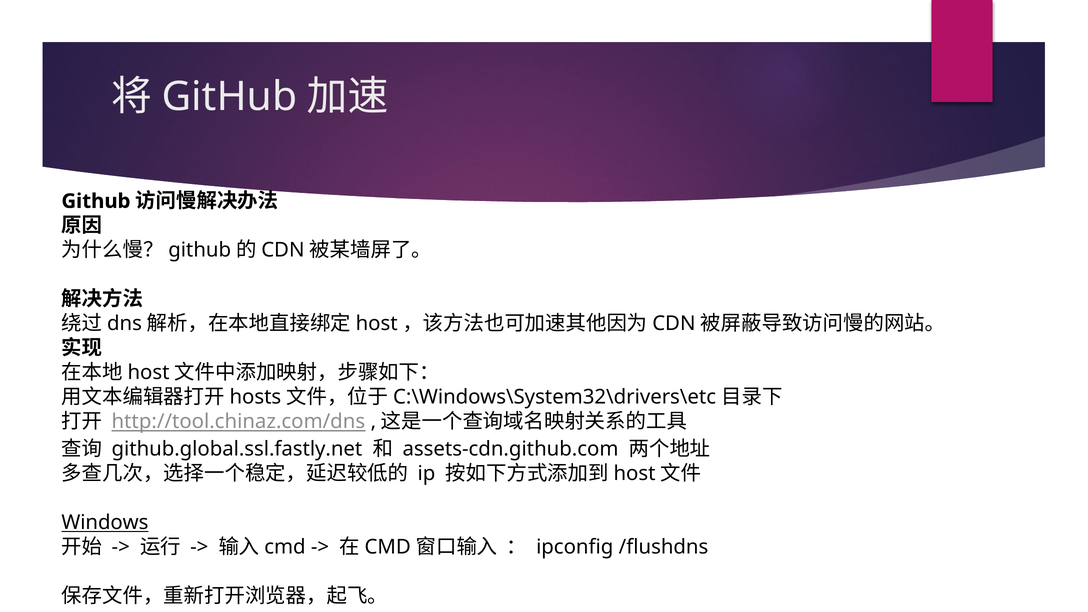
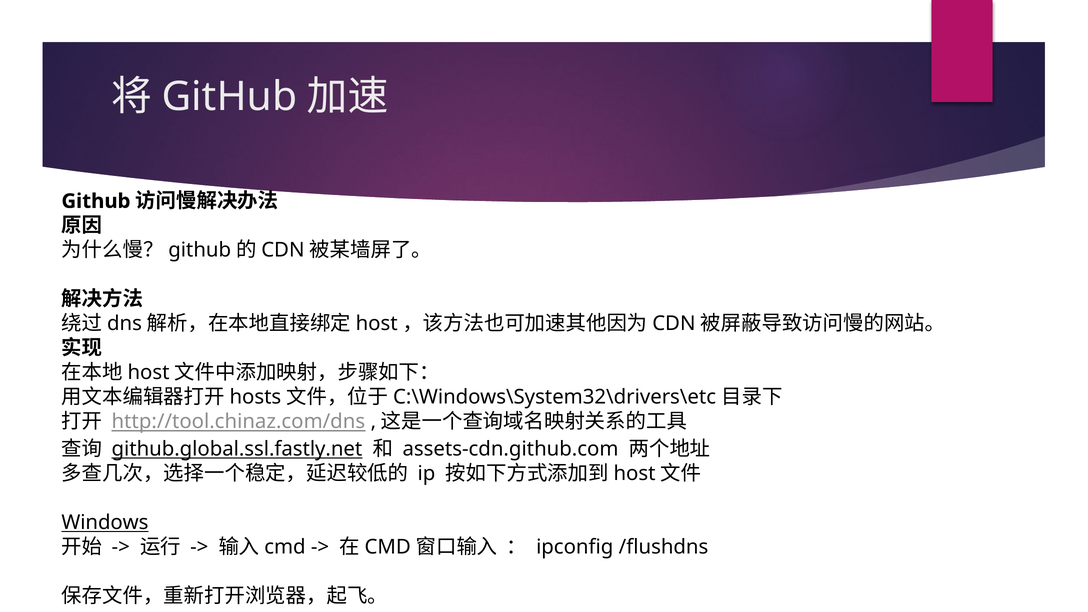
github.global.ssl.fastly.net underline: none -> present
